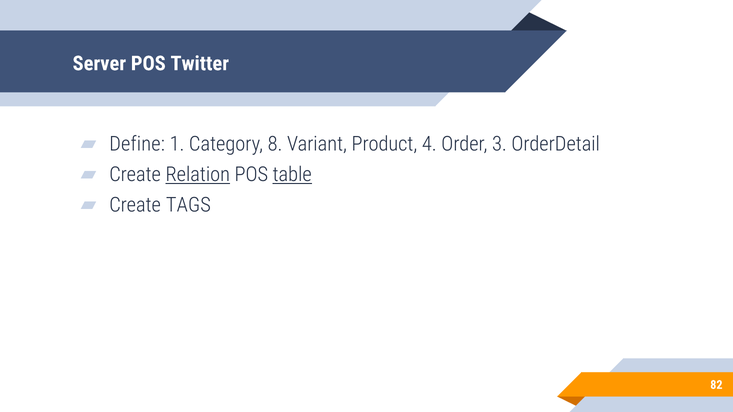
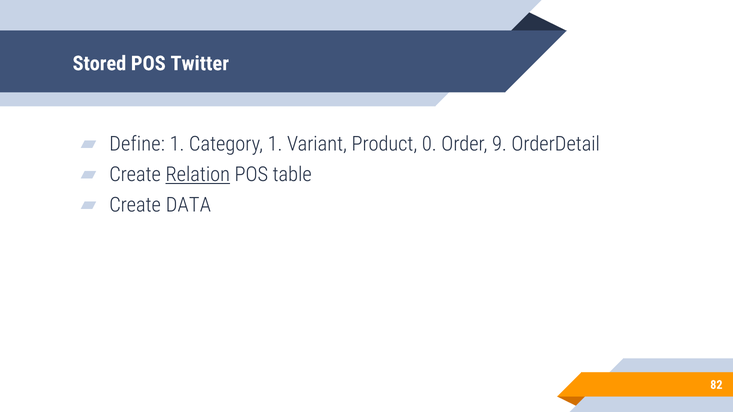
Server: Server -> Stored
Category 8: 8 -> 1
4: 4 -> 0
3: 3 -> 9
table underline: present -> none
TAGS: TAGS -> DATA
